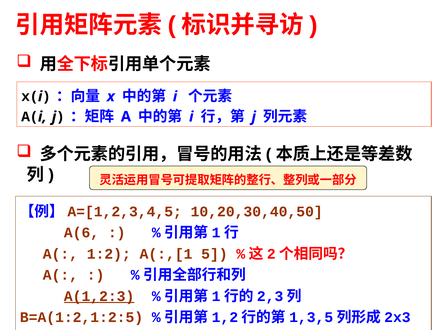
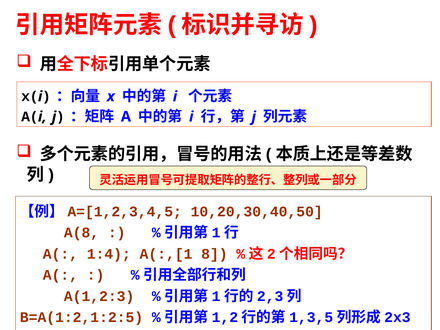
A(6: A(6 -> A(8
1:2: 1:2 -> 1:4
5: 5 -> 8
A(1,2:3 underline: present -> none
